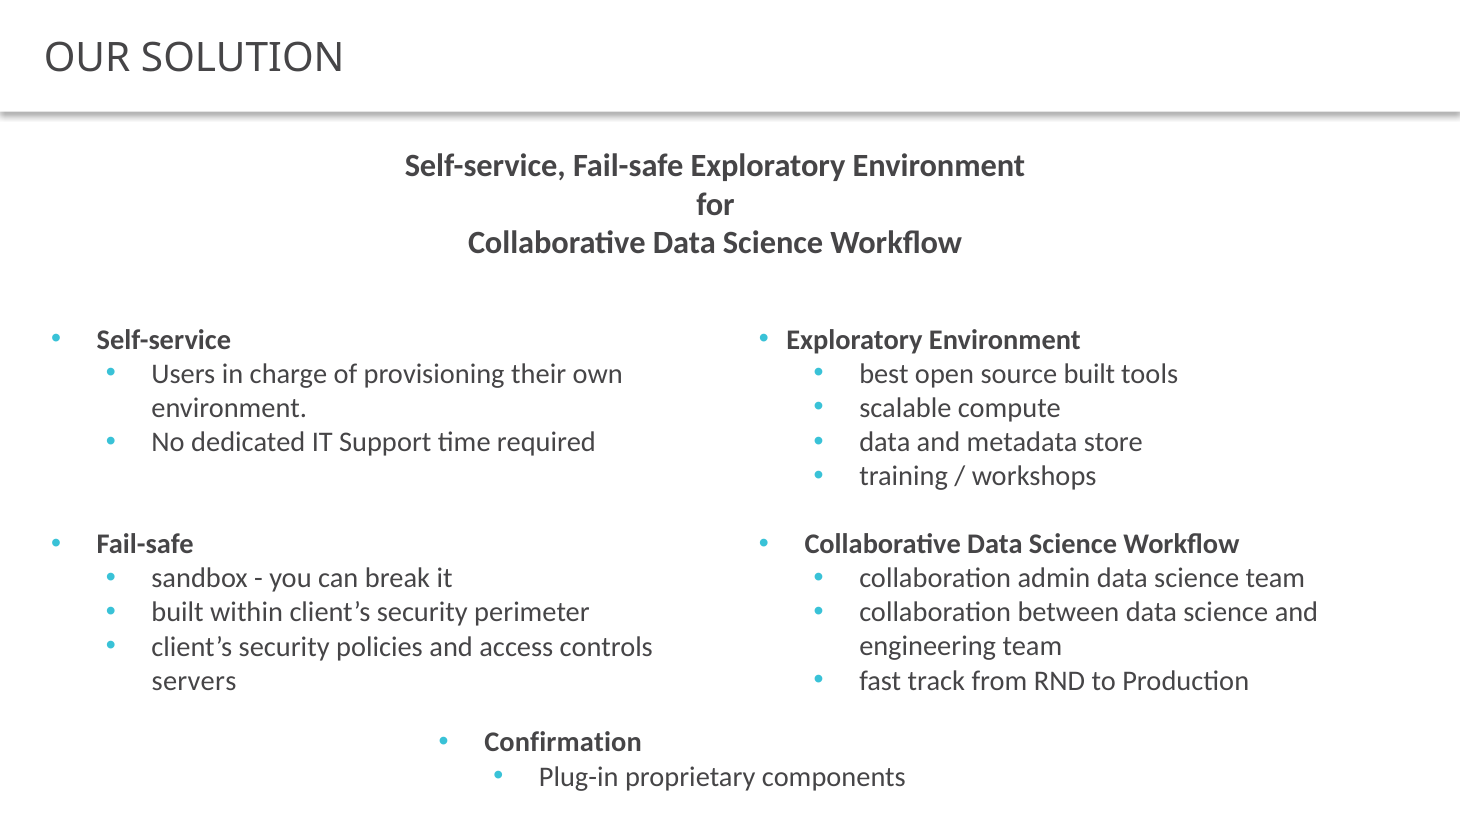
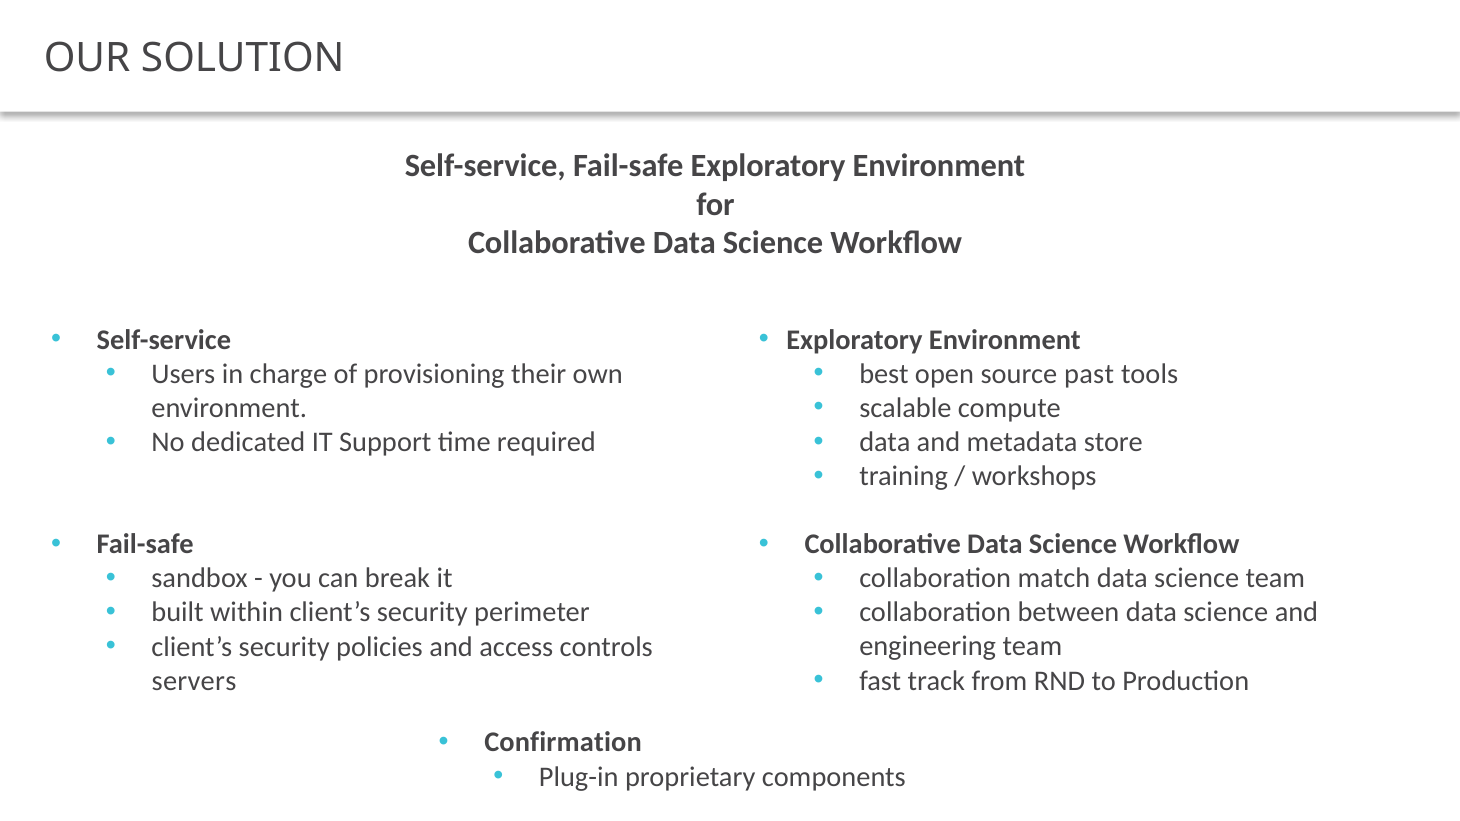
source built: built -> past
admin: admin -> match
